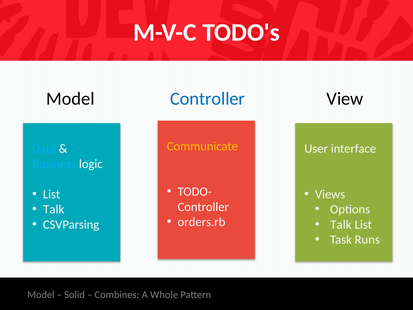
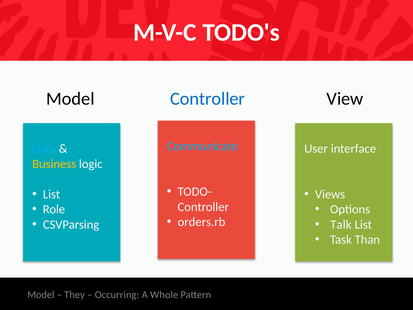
Communicate colour: yellow -> light blue
Business colour: light blue -> yellow
Talk at (54, 209): Talk -> Role
Runs: Runs -> Than
Solid: Solid -> They
Combines: Combines -> Occurring
